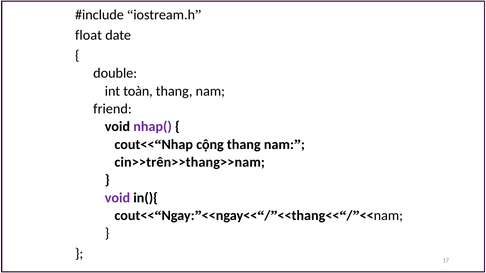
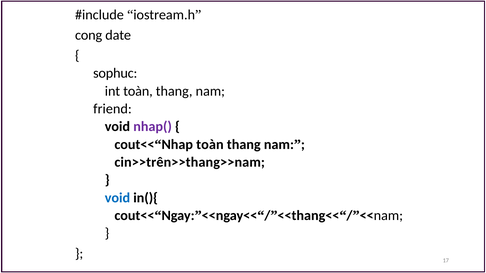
float: float -> cong
double: double -> sophuc
cout<<“Nhap cộng: cộng -> toàn
void at (117, 198) colour: purple -> blue
